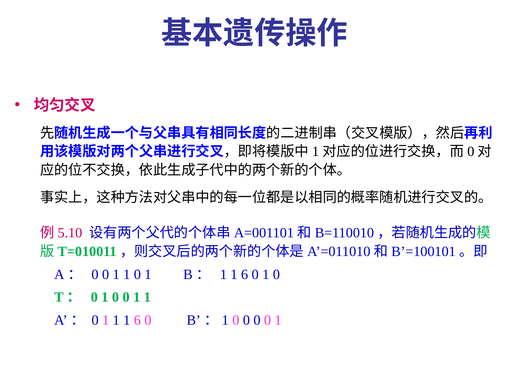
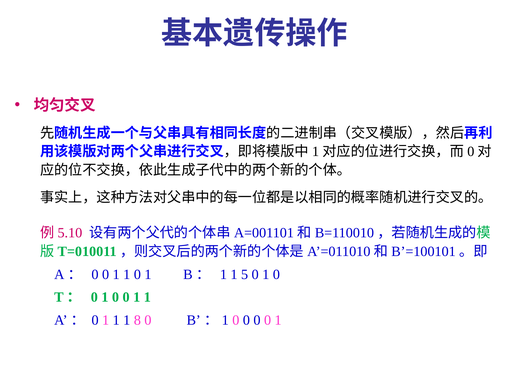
6 at (245, 274): 6 -> 5
1 1 1 6: 6 -> 8
